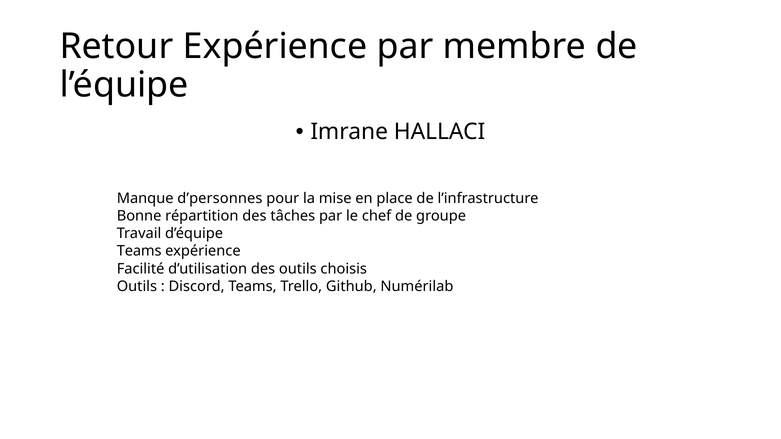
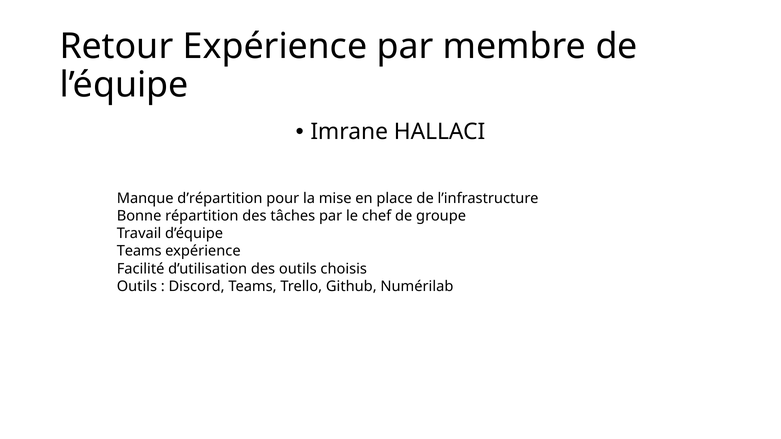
d’personnes: d’personnes -> d’répartition
